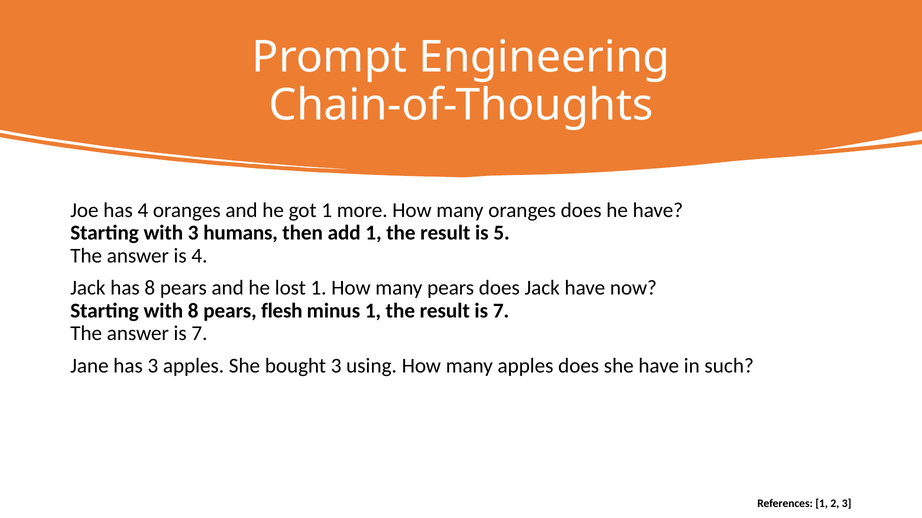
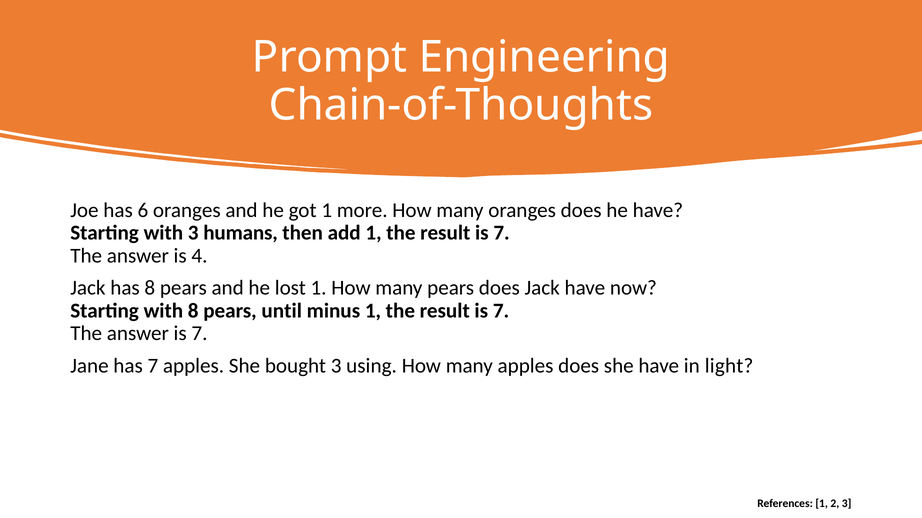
has 4: 4 -> 6
5 at (502, 233): 5 -> 7
flesh: flesh -> until
has 3: 3 -> 7
such: such -> light
